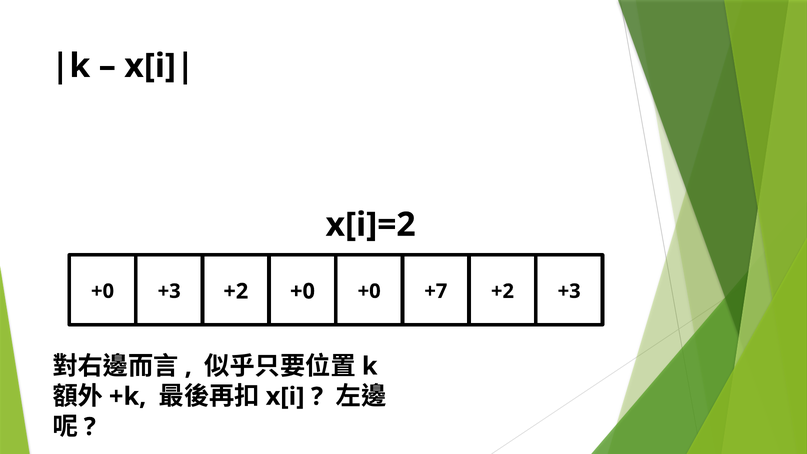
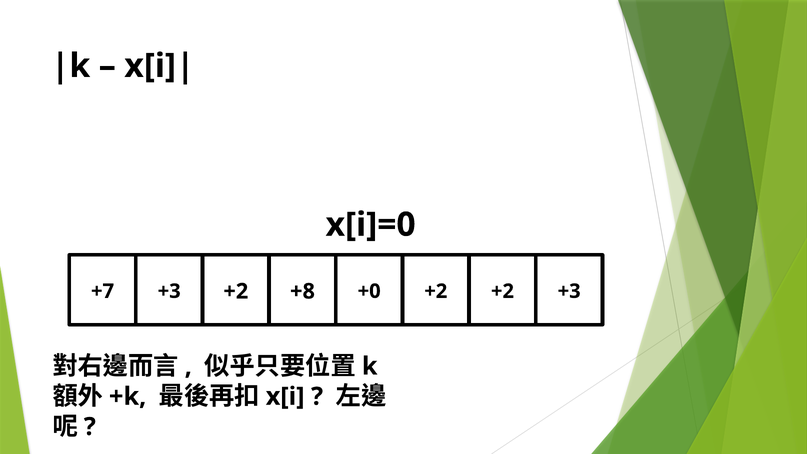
x[i]=2: x[i]=2 -> x[i]=0
+0 at (103, 291): +0 -> +7
+2 +0: +0 -> +8
+0 +7: +7 -> +2
